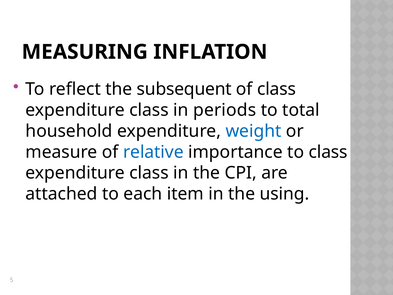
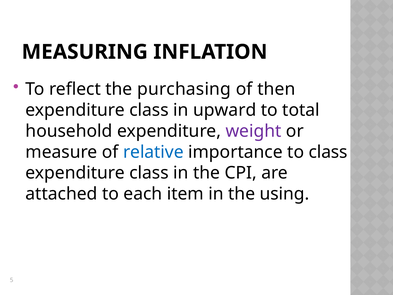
subsequent: subsequent -> purchasing
of class: class -> then
periods: periods -> upward
weight colour: blue -> purple
